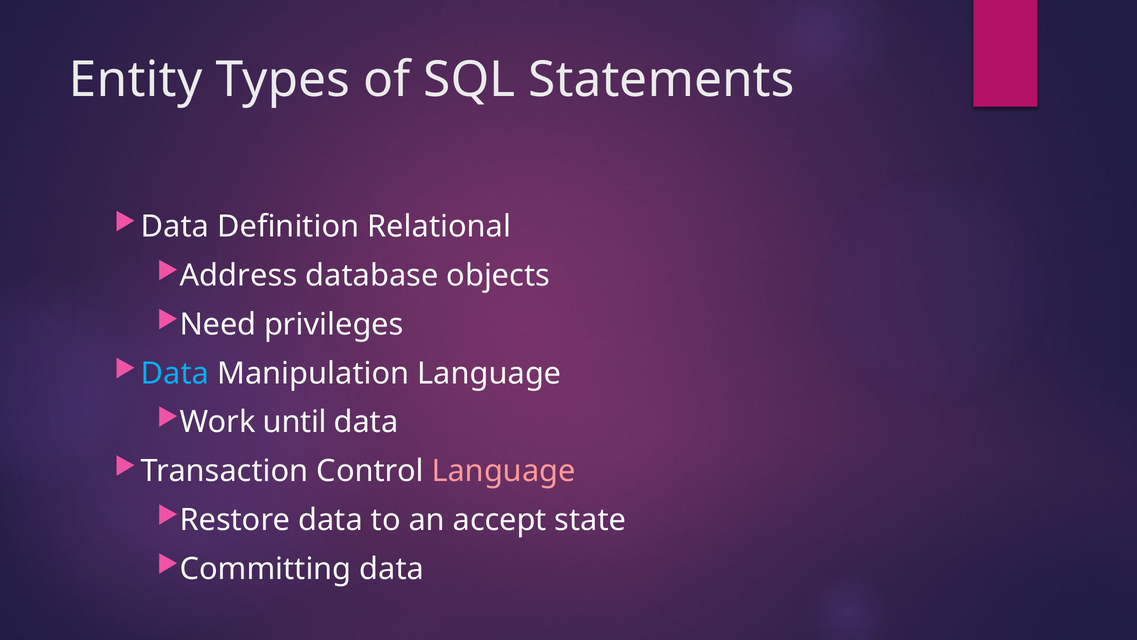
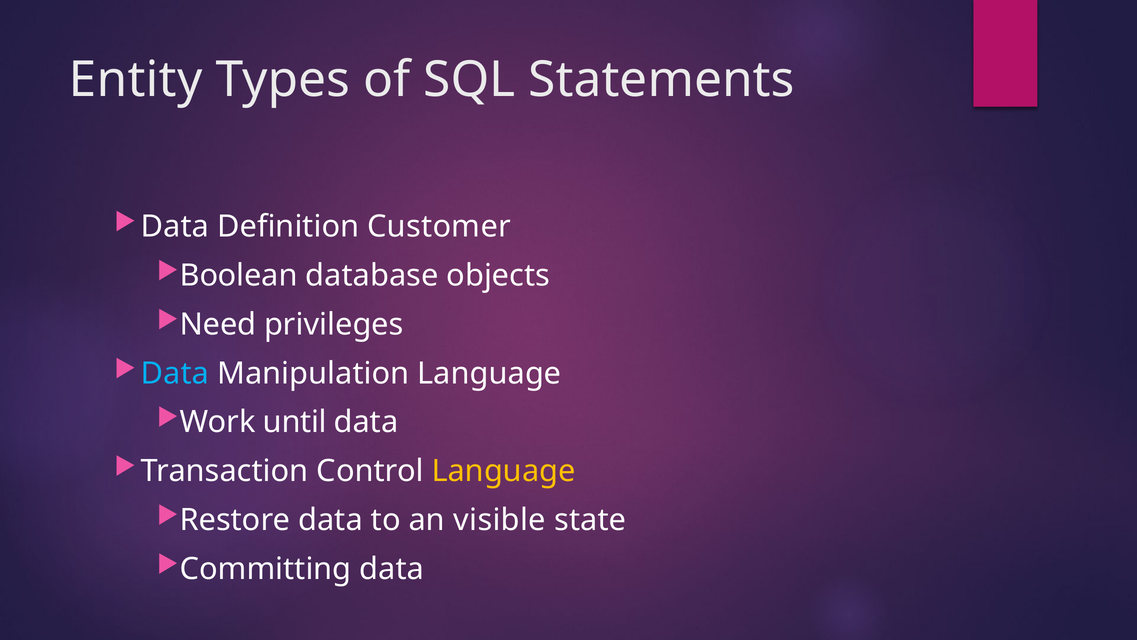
Relational: Relational -> Customer
Address: Address -> Boolean
Language at (504, 471) colour: pink -> yellow
accept: accept -> visible
